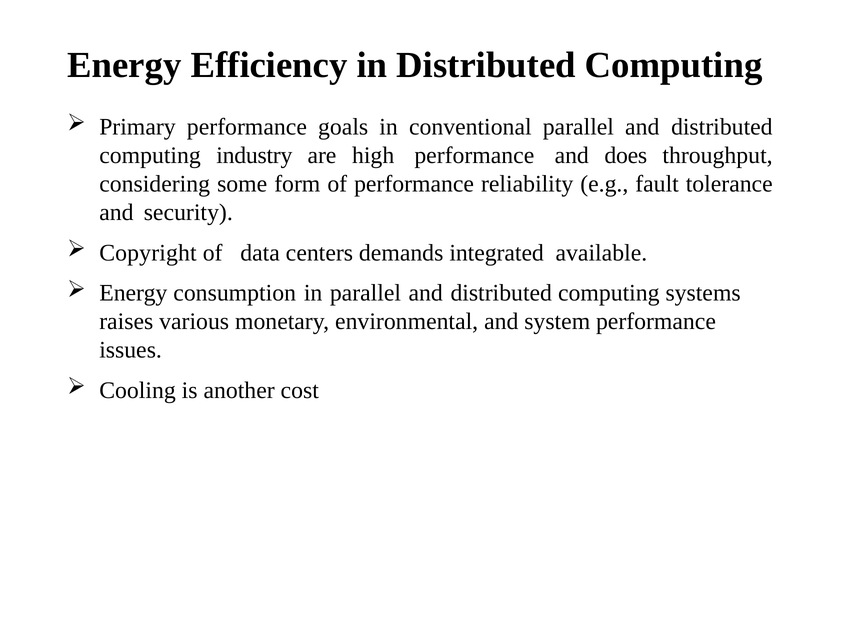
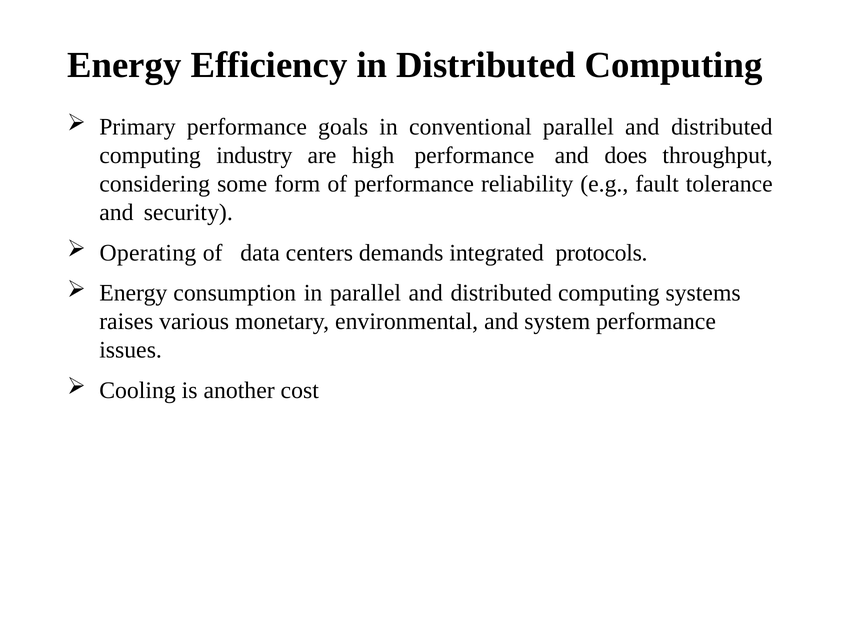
Copyright: Copyright -> Operating
available: available -> protocols
